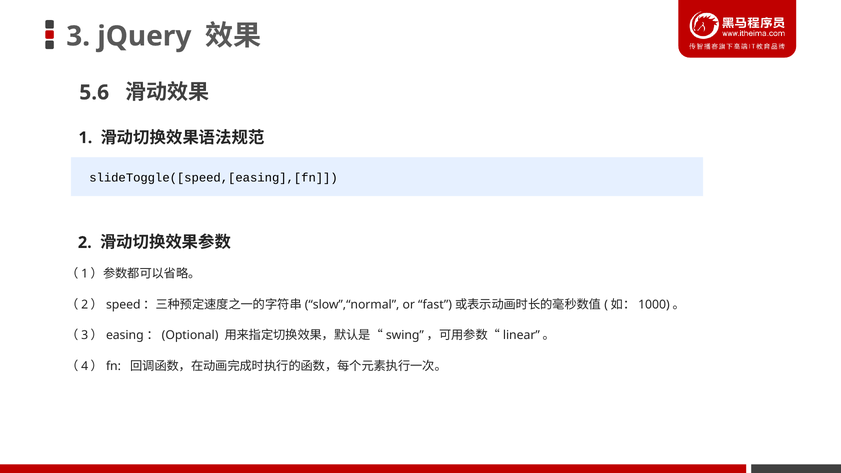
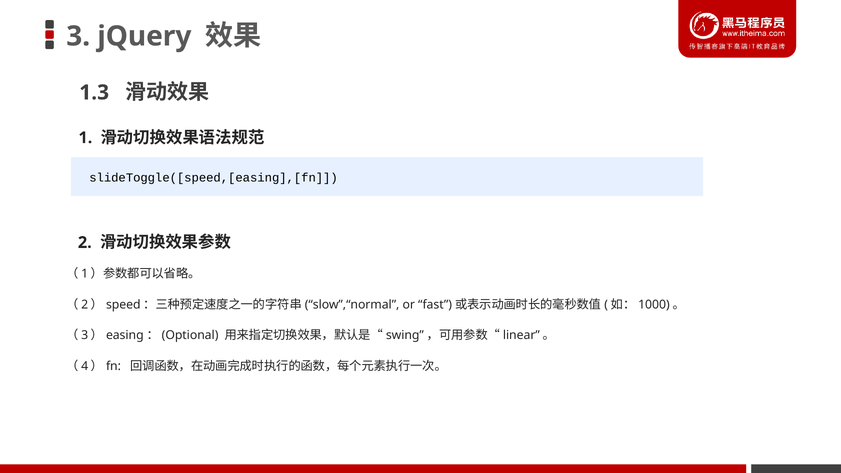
5.6: 5.6 -> 1.3
